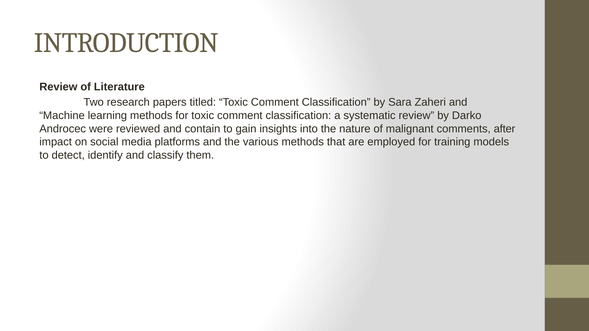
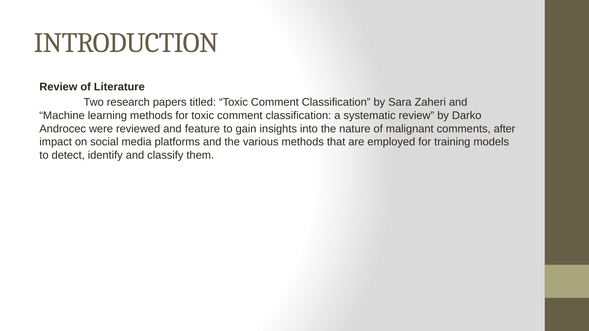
contain: contain -> feature
